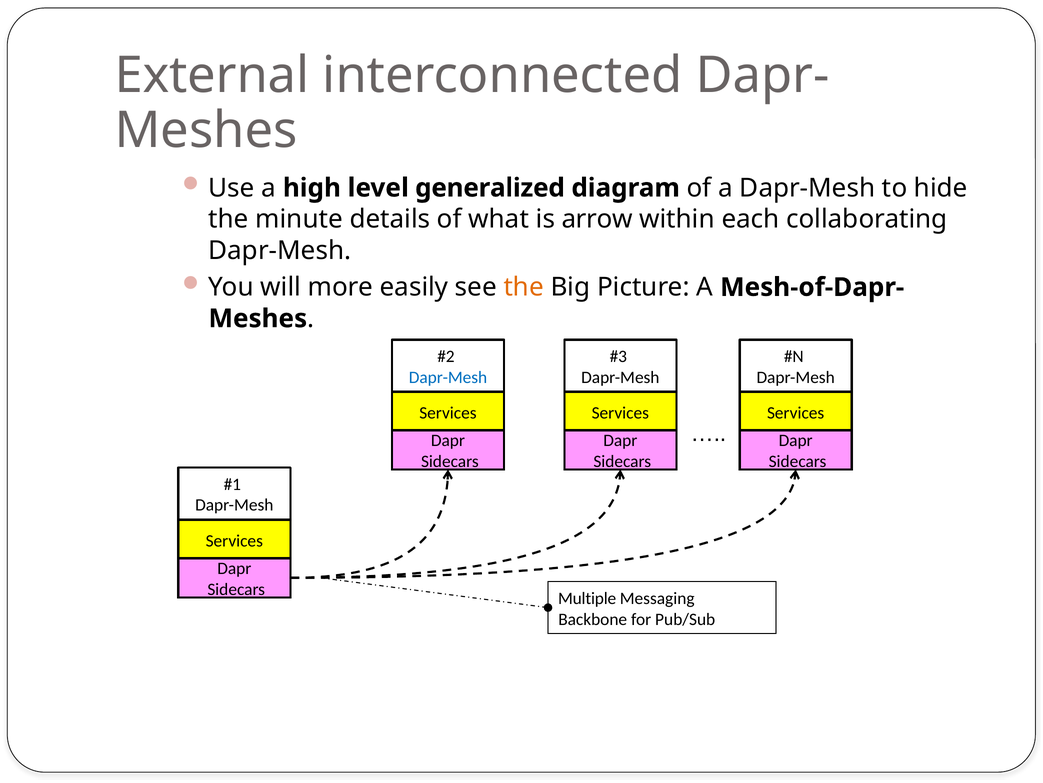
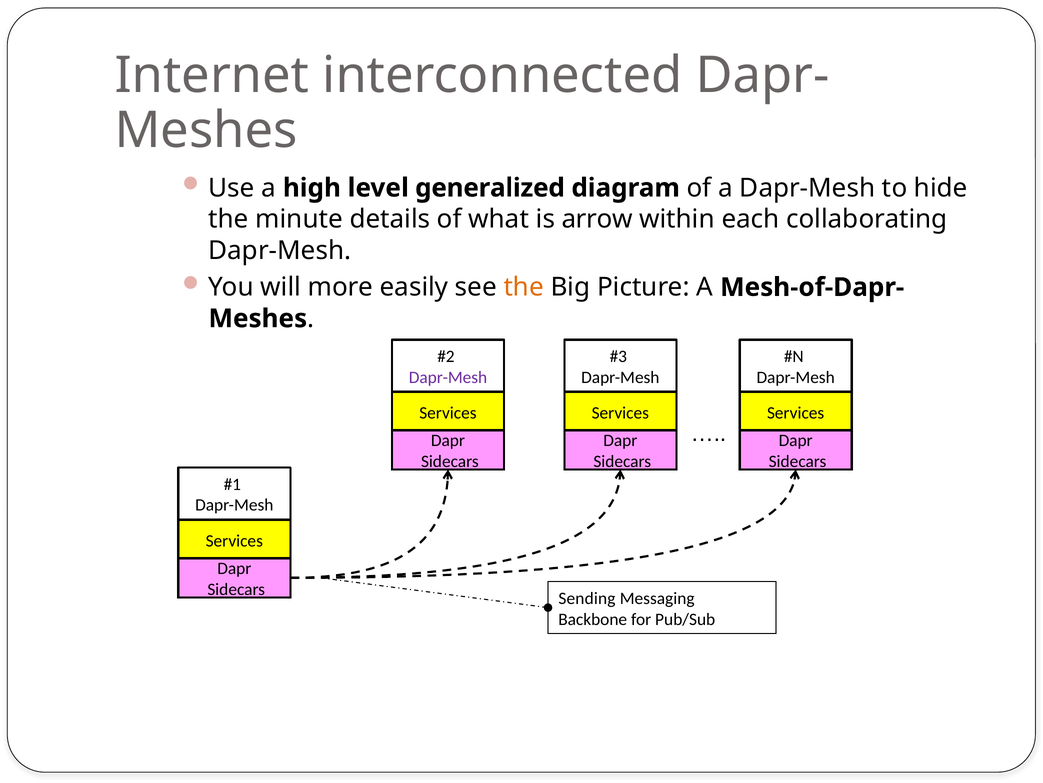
External: External -> Internet
Dapr-Mesh at (448, 377) colour: blue -> purple
Multiple: Multiple -> Sending
